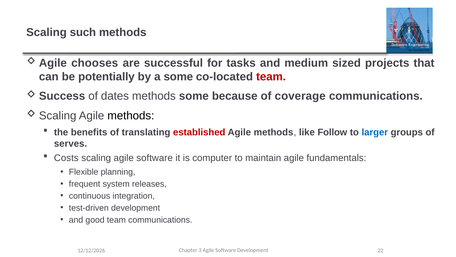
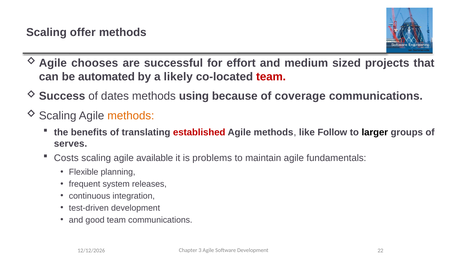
such: such -> offer
tasks: tasks -> effort
potentially: potentially -> automated
a some: some -> likely
methods some: some -> using
methods at (131, 115) colour: black -> orange
larger colour: blue -> black
scaling agile software: software -> available
computer: computer -> problems
